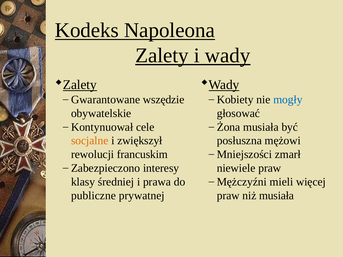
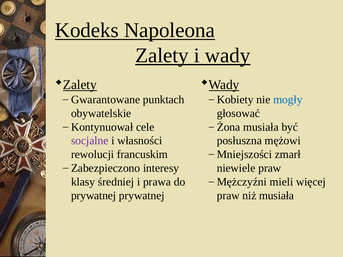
wszędzie: wszędzie -> punktach
socjalne colour: orange -> purple
zwiększył: zwiększył -> własności
publiczne at (93, 196): publiczne -> prywatnej
